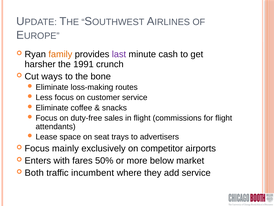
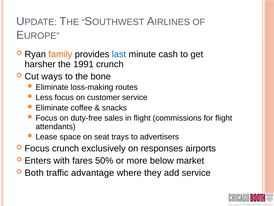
last colour: purple -> blue
Focus mainly: mainly -> crunch
competitor: competitor -> responses
incumbent: incumbent -> advantage
